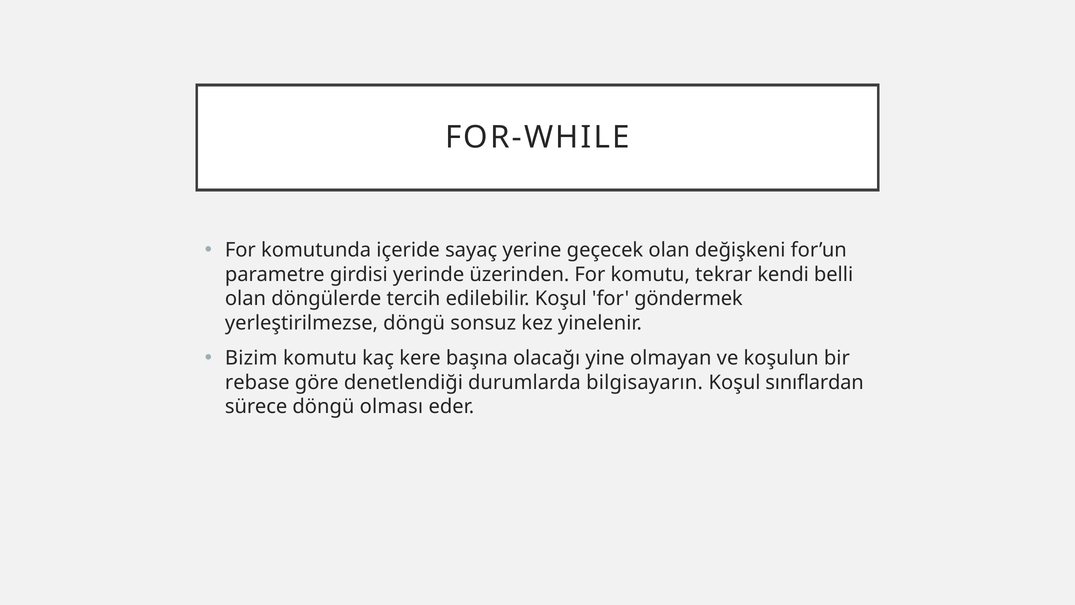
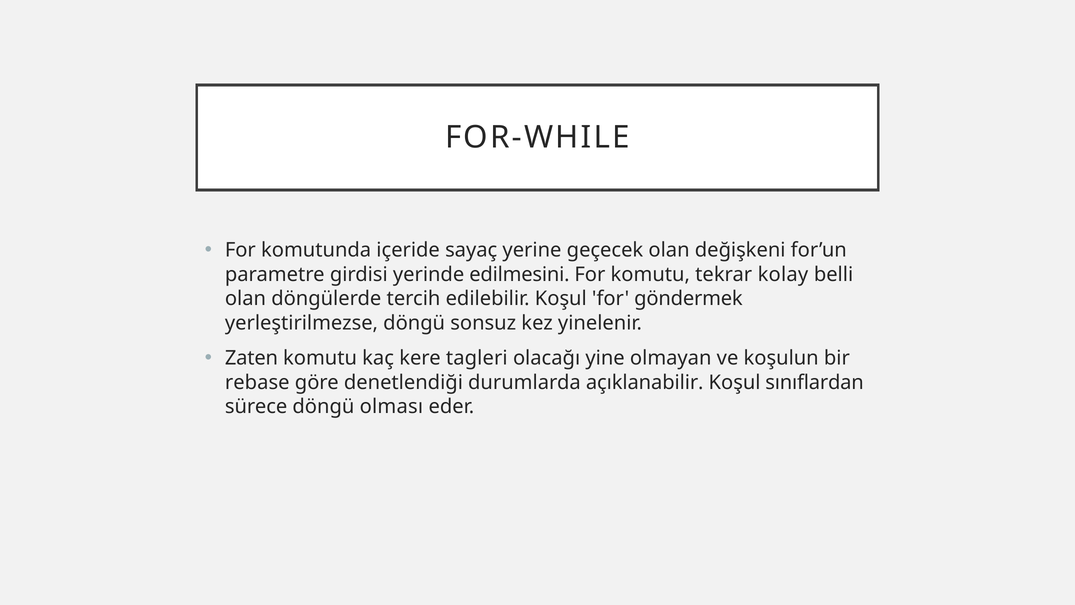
üzerinden: üzerinden -> edilmesini
kendi: kendi -> kolay
Bizim: Bizim -> Zaten
başına: başına -> tagleri
bilgisayarın: bilgisayarın -> açıklanabilir
